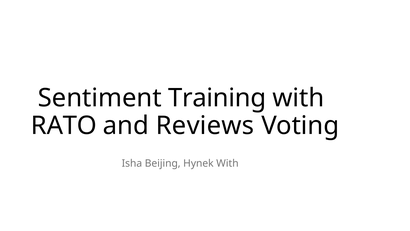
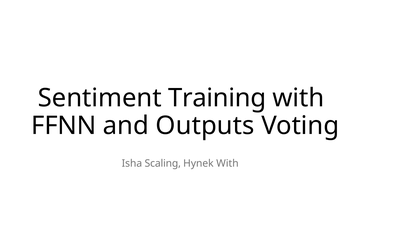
RATO: RATO -> FFNN
Reviews: Reviews -> Outputs
Beijing: Beijing -> Scaling
